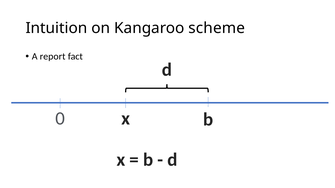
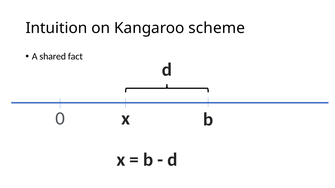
report: report -> shared
